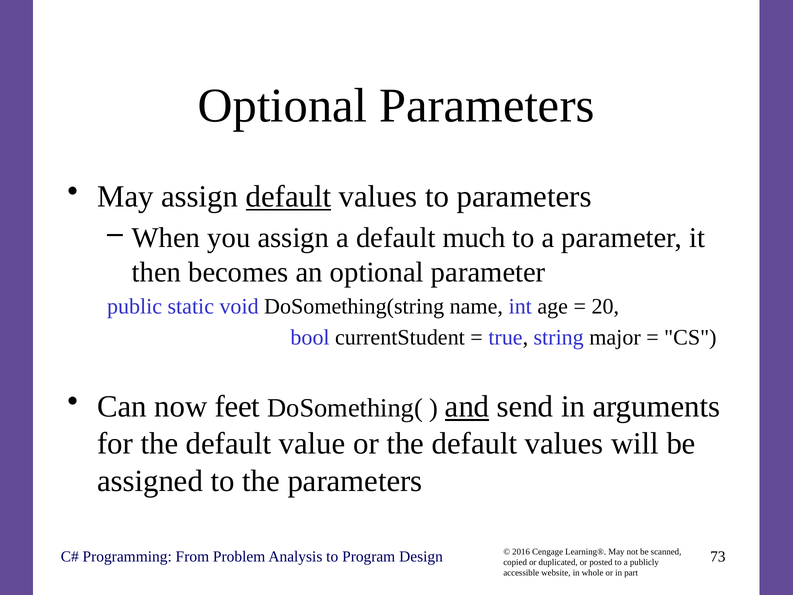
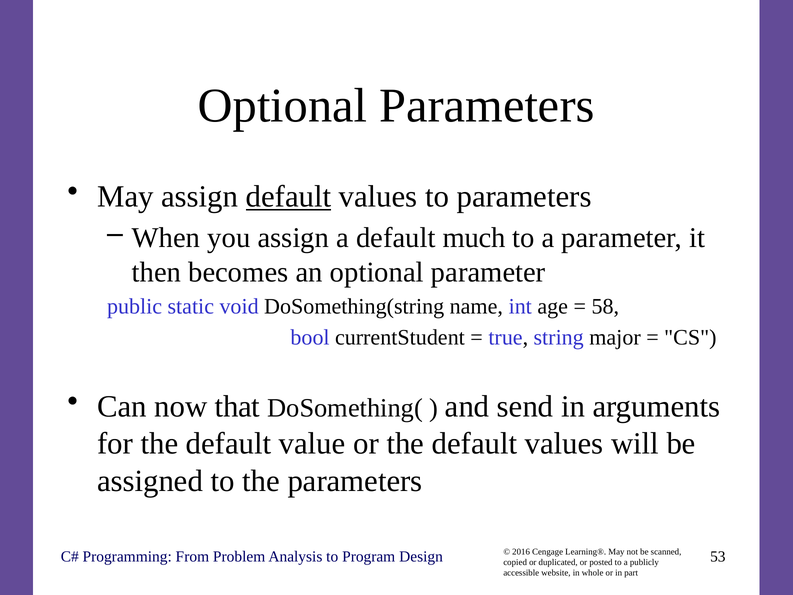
20: 20 -> 58
feet: feet -> that
and underline: present -> none
73: 73 -> 53
